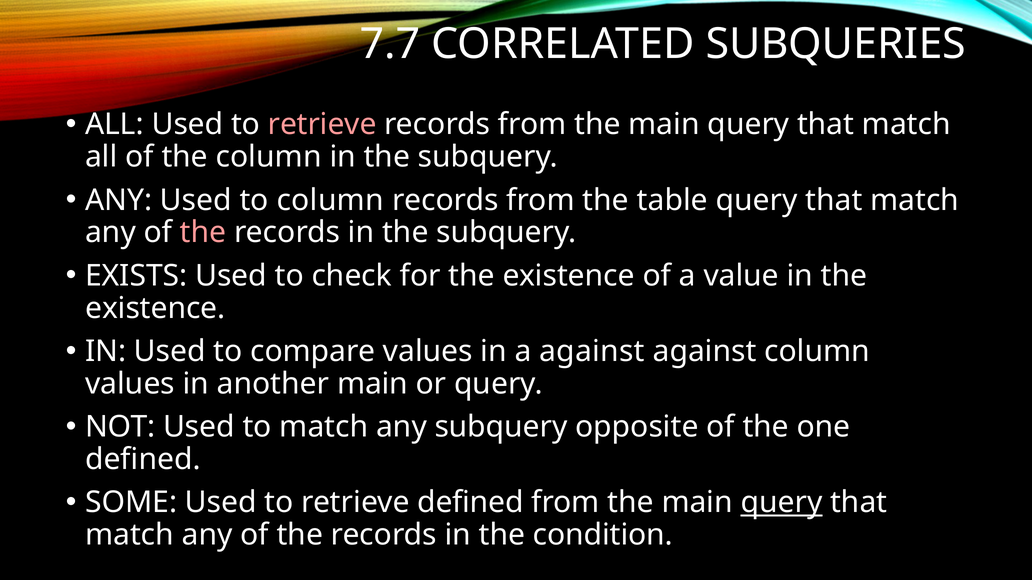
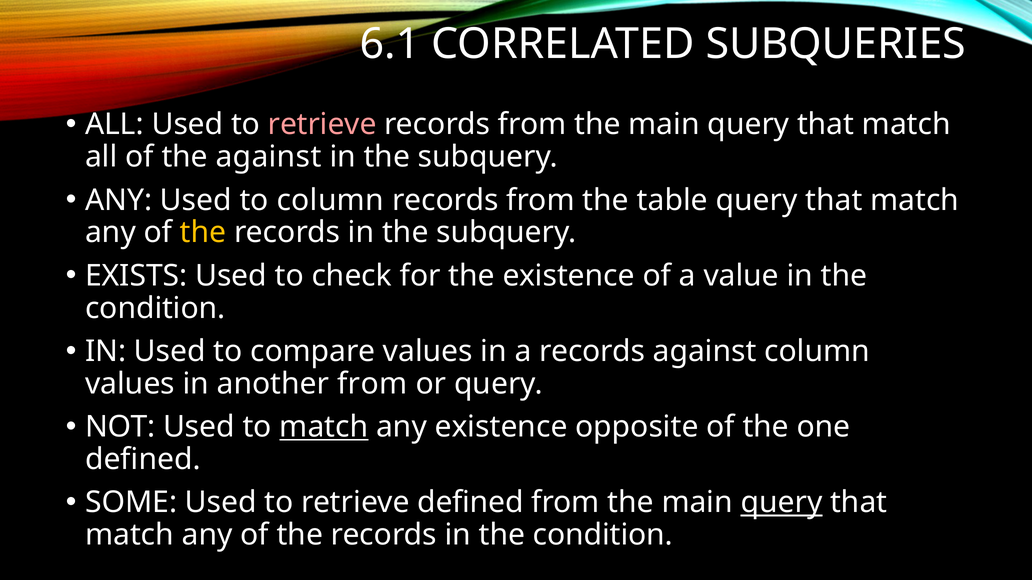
7.7: 7.7 -> 6.1
the column: column -> against
the at (203, 233) colour: pink -> yellow
existence at (155, 308): existence -> condition
a against: against -> records
another main: main -> from
match at (324, 427) underline: none -> present
any subquery: subquery -> existence
